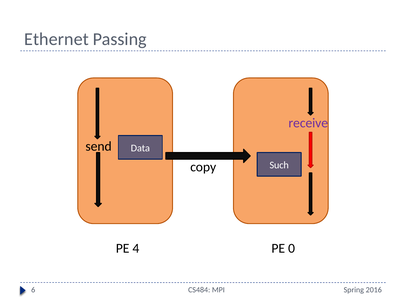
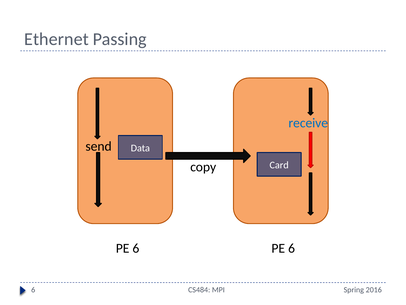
receive colour: purple -> blue
Such: Such -> Card
4 at (136, 248): 4 -> 6
0 at (292, 248): 0 -> 6
